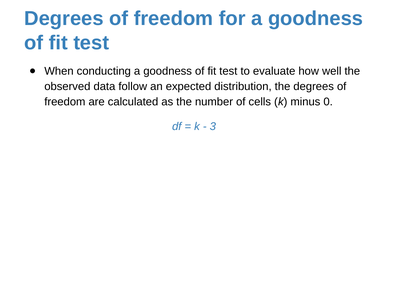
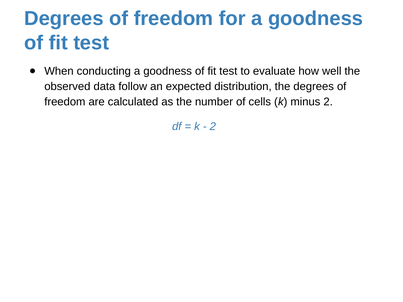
minus 0: 0 -> 2
3 at (213, 127): 3 -> 2
